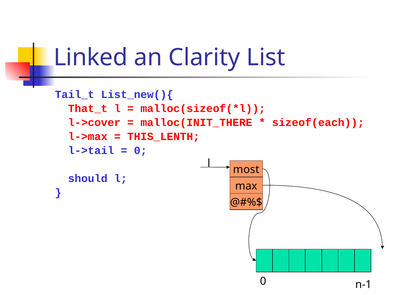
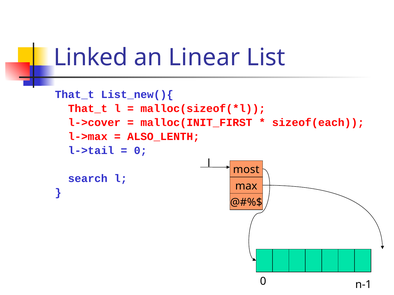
Clarity: Clarity -> Linear
Tail_t at (75, 95): Tail_t -> That_t
malloc(INIT_THERE: malloc(INIT_THERE -> malloc(INIT_FIRST
THIS_LENTH: THIS_LENTH -> ALSO_LENTH
should: should -> search
